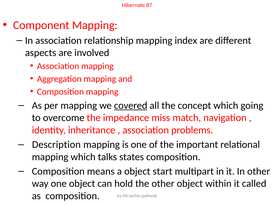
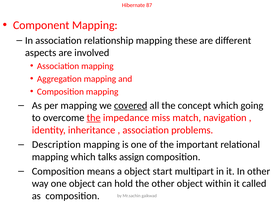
index: index -> these
the at (94, 118) underline: none -> present
states: states -> assign
